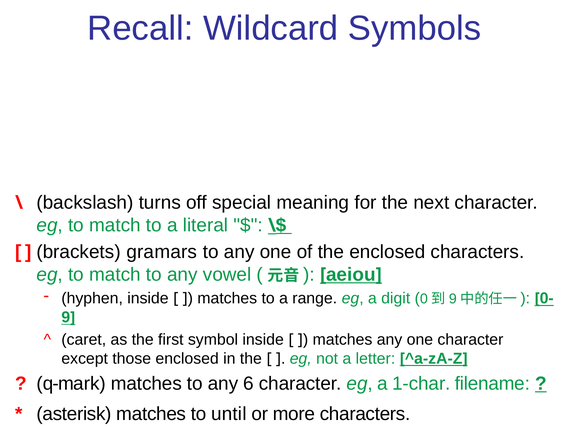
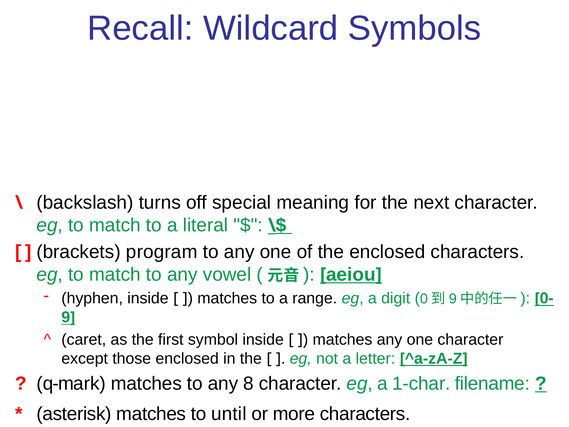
gramars: gramars -> program
6: 6 -> 8
